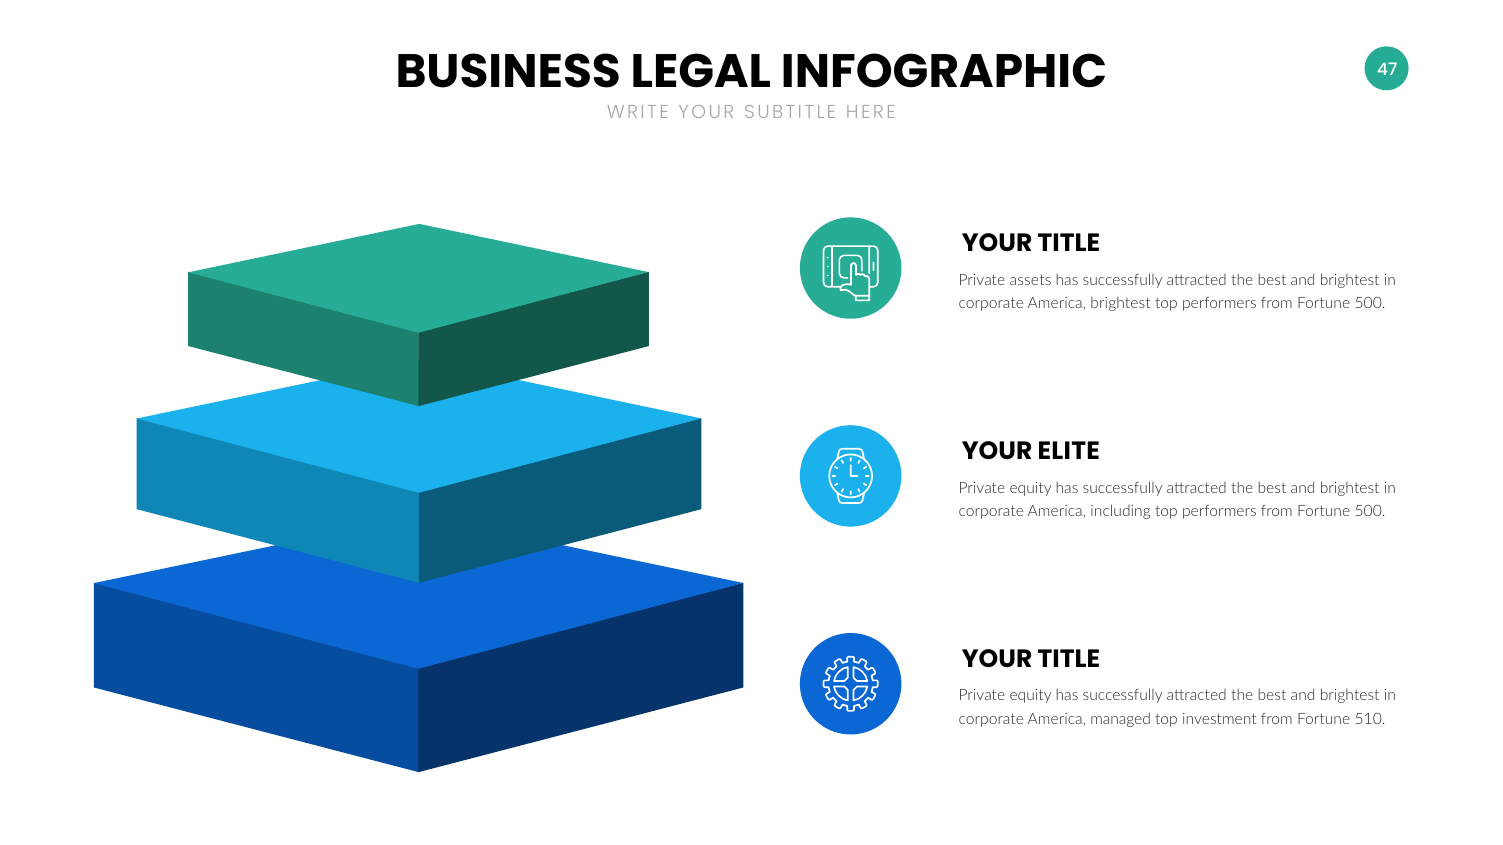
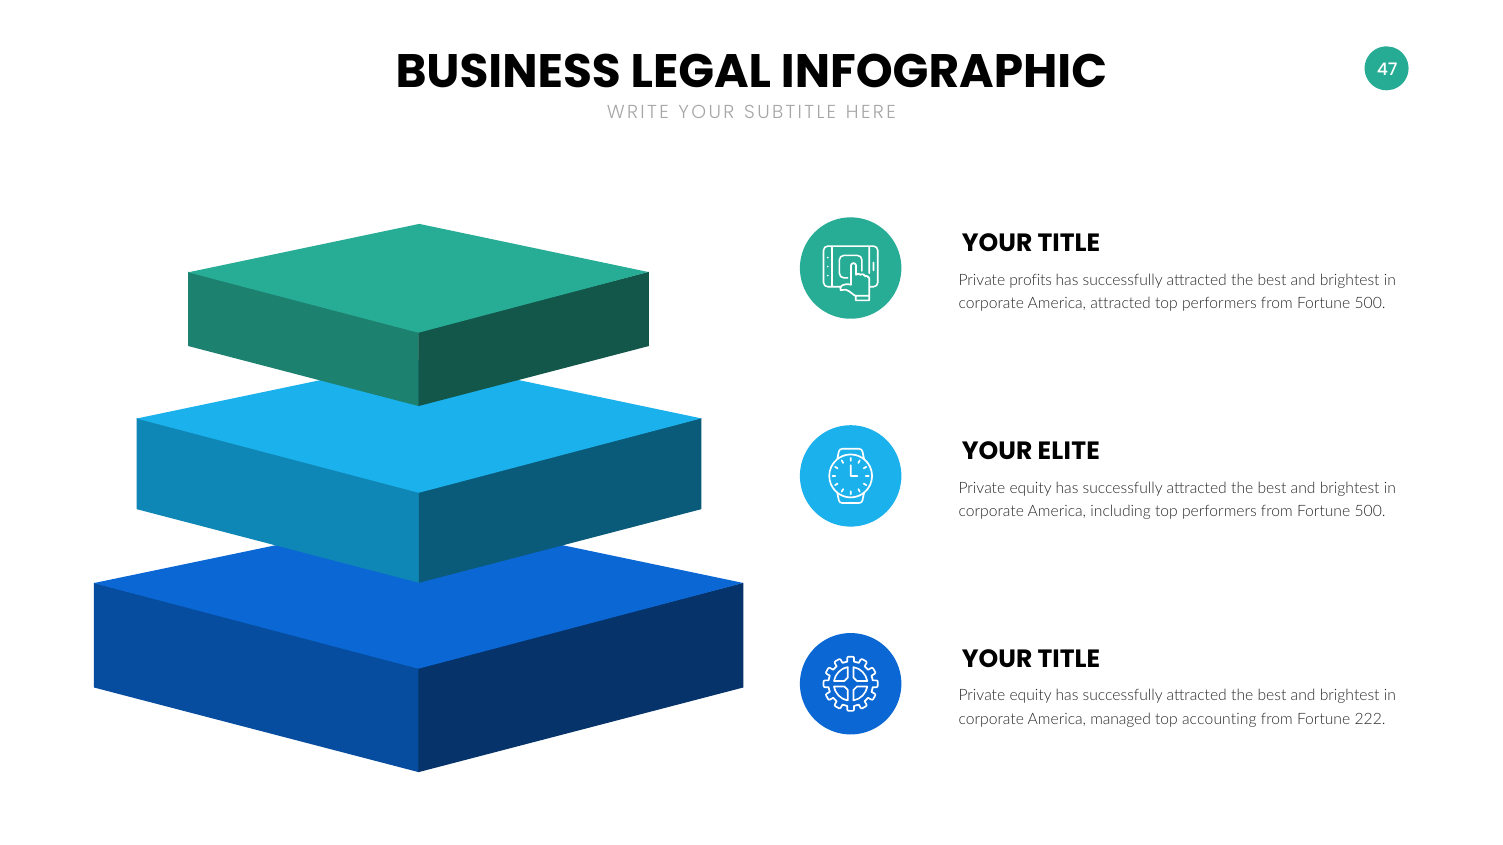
assets: assets -> profits
America brightest: brightest -> attracted
investment: investment -> accounting
510: 510 -> 222
